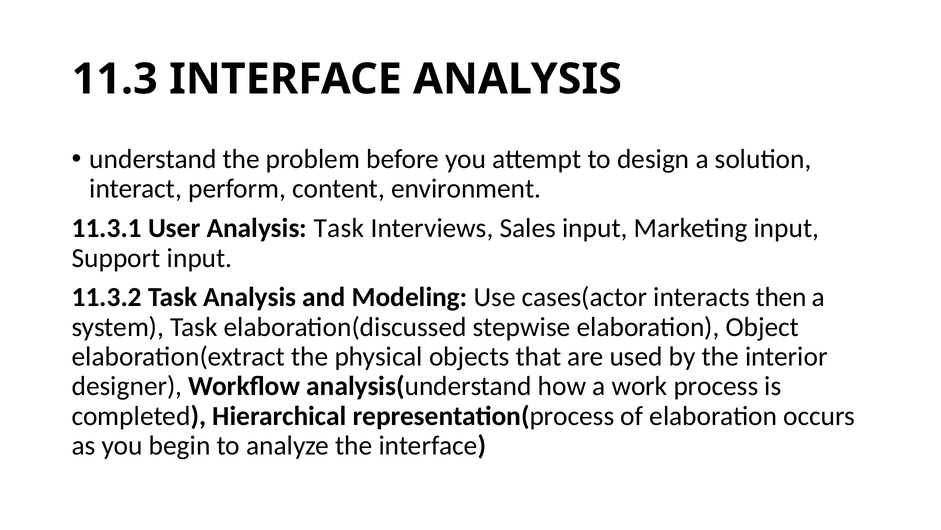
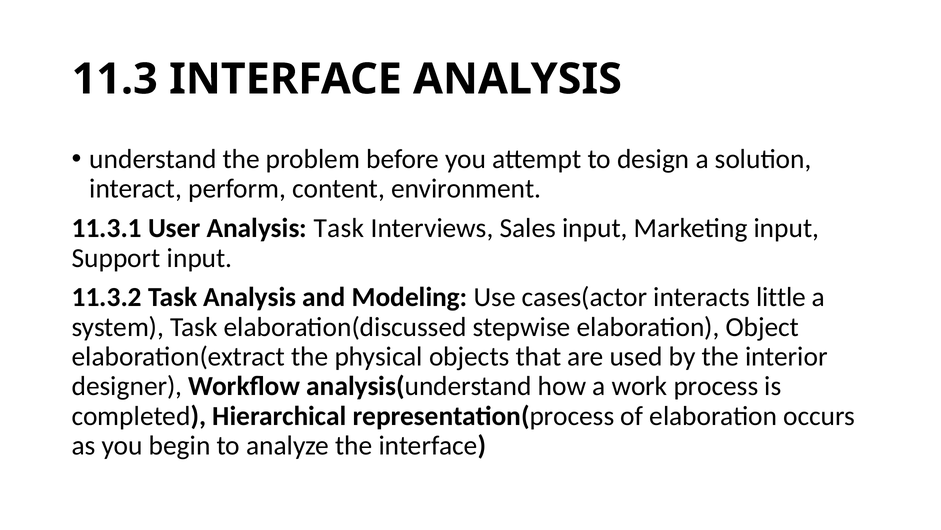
then: then -> little
